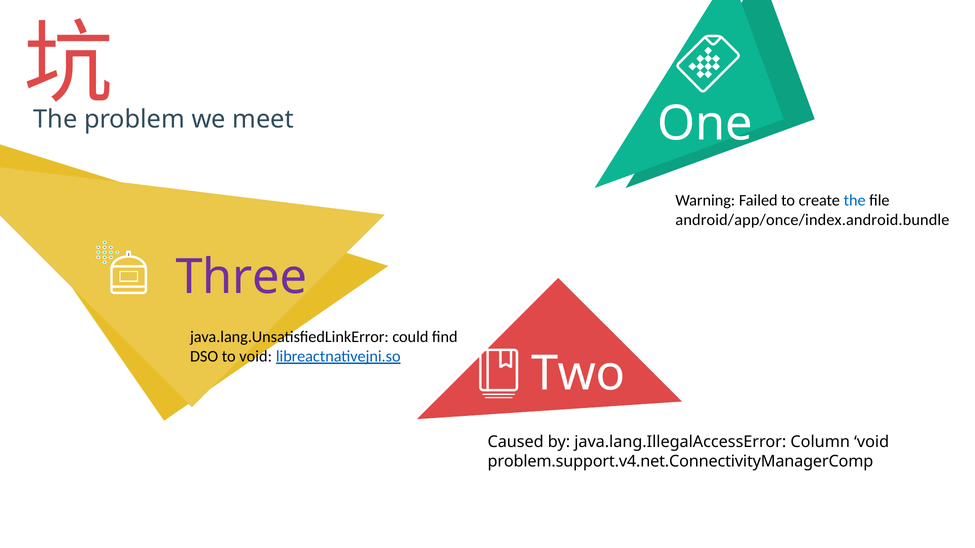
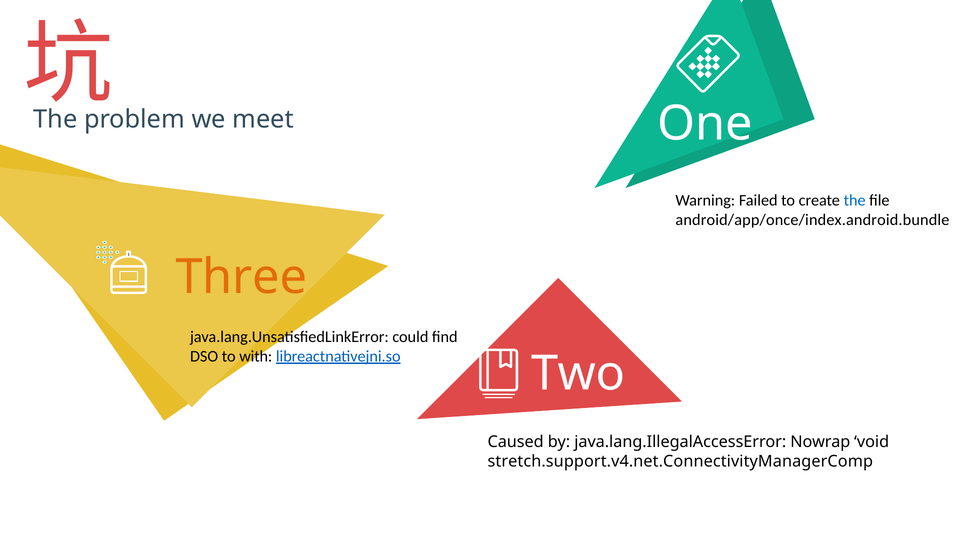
Three colour: purple -> orange
to void: void -> with
Column: Column -> Nowrap
problem.support.v4.net.ConnectivityManagerComp: problem.support.v4.net.ConnectivityManagerComp -> stretch.support.v4.net.ConnectivityManagerComp
